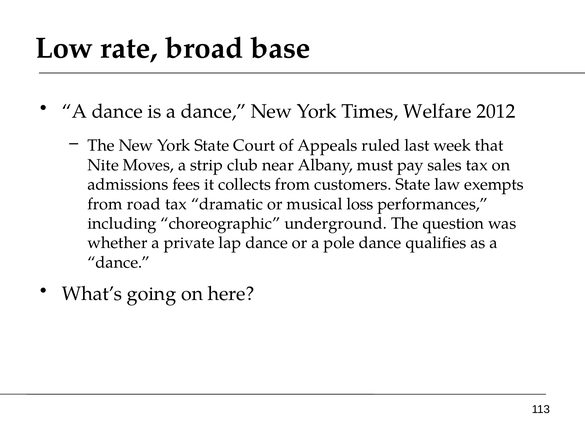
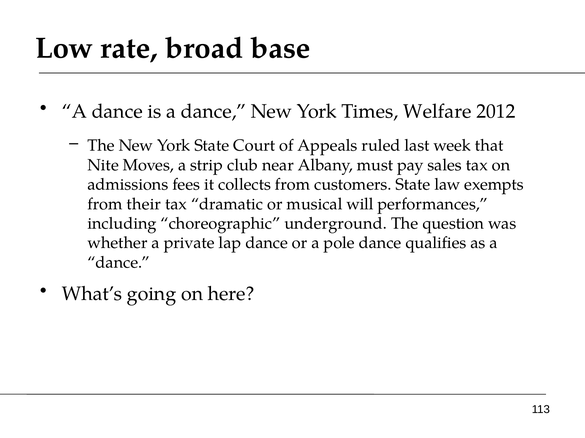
road: road -> their
loss: loss -> will
